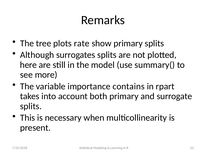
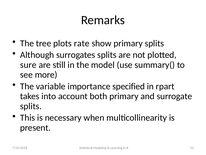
here: here -> sure
contains: contains -> specified
